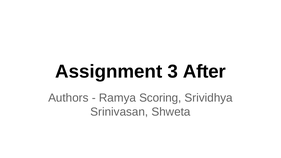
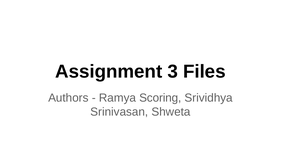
After: After -> Files
